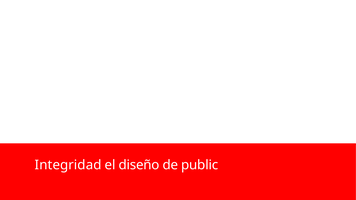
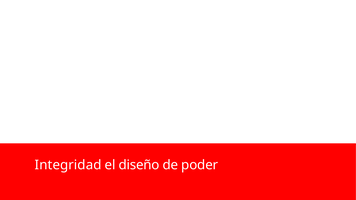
public: public -> poder
